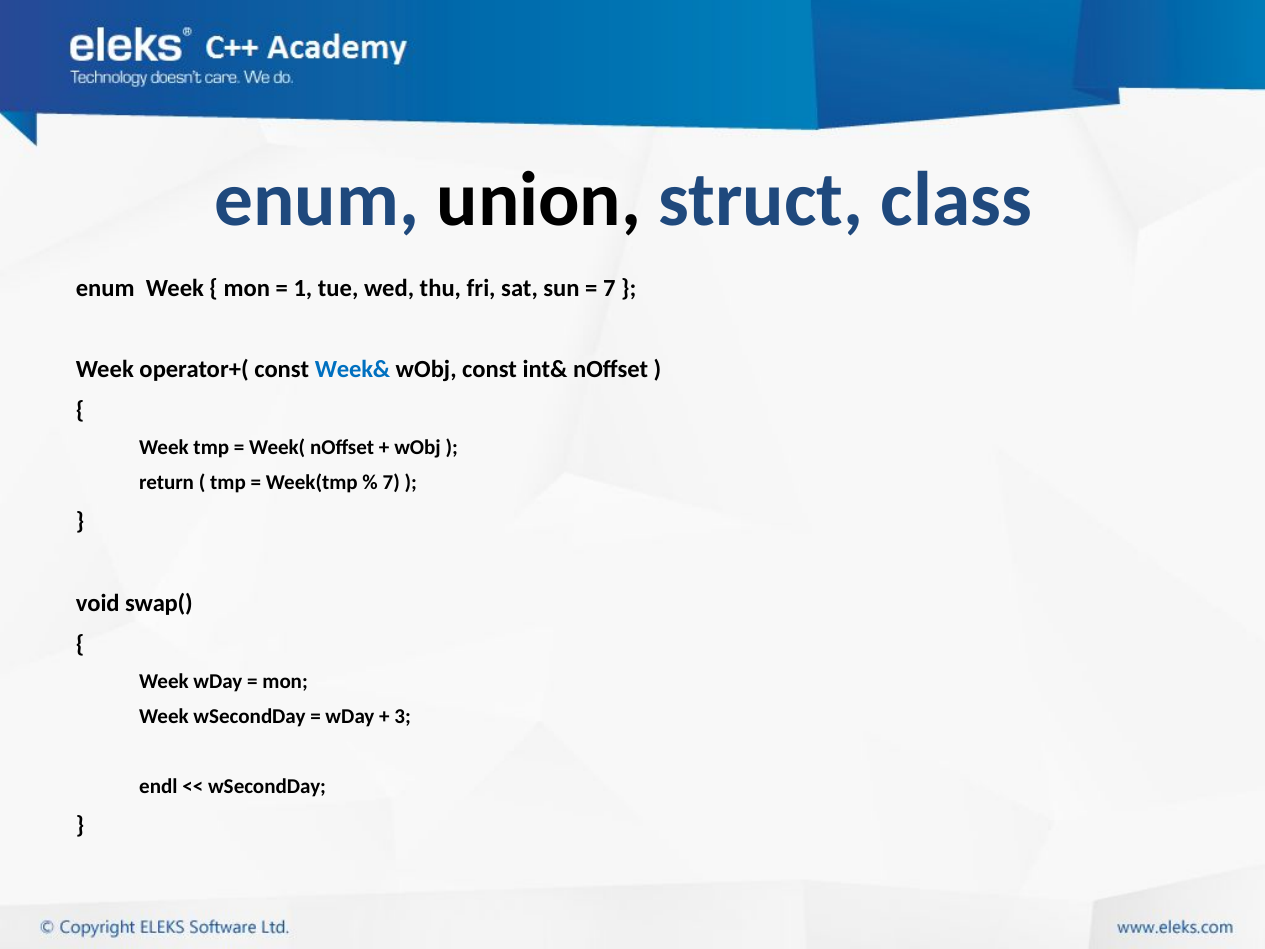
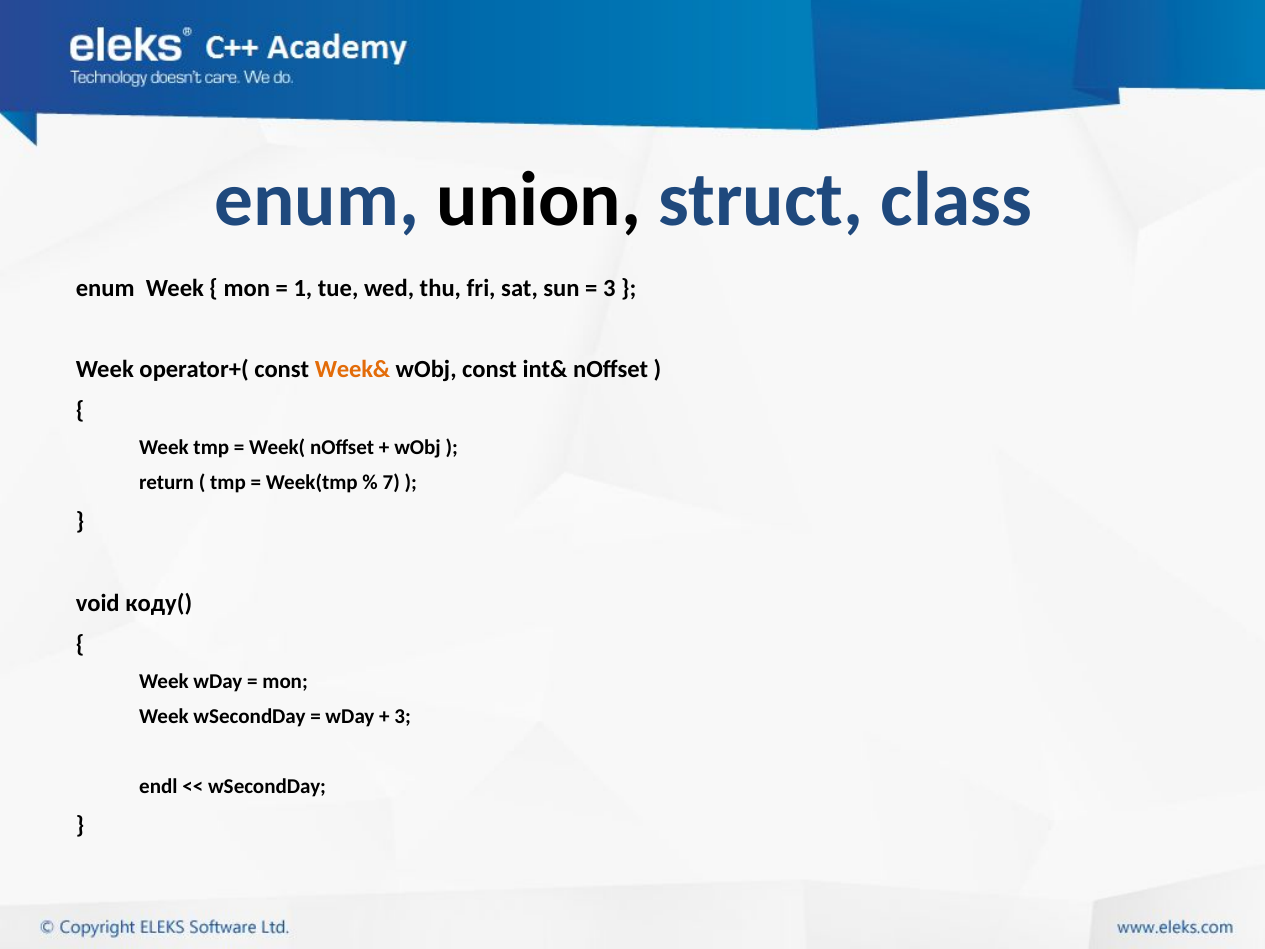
7 at (609, 288): 7 -> 3
Week& colour: blue -> orange
swap(: swap( -> коду(
